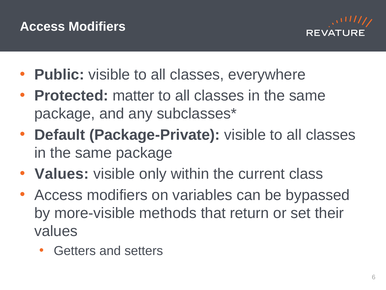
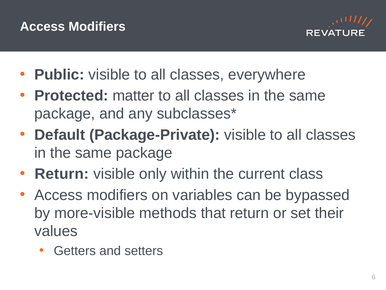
Values at (62, 174): Values -> Return
